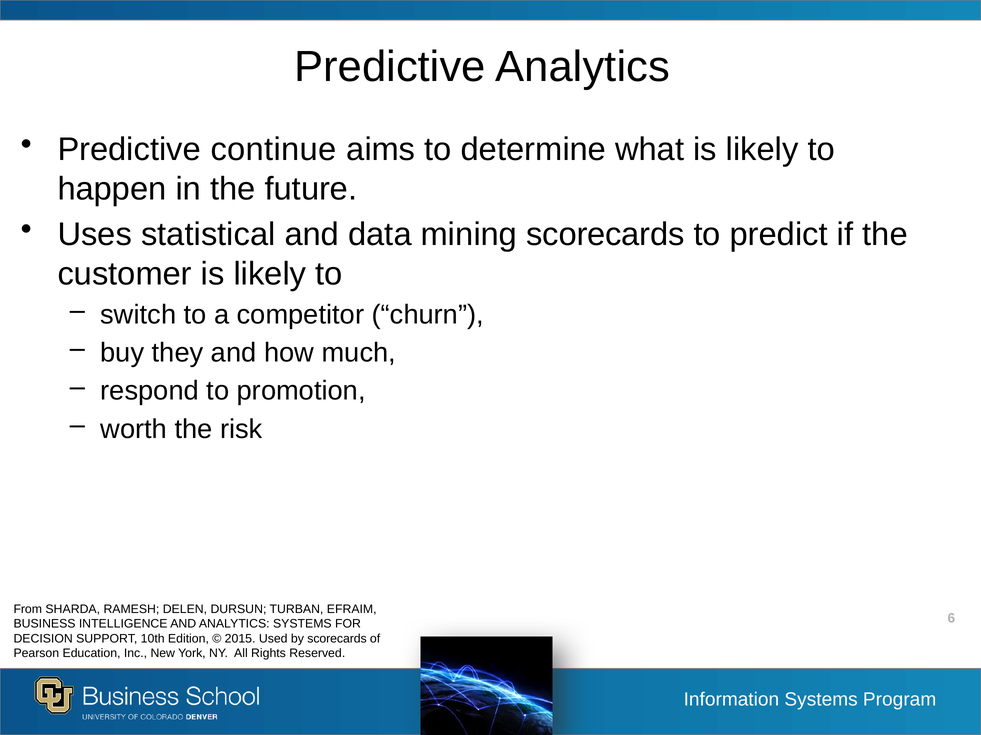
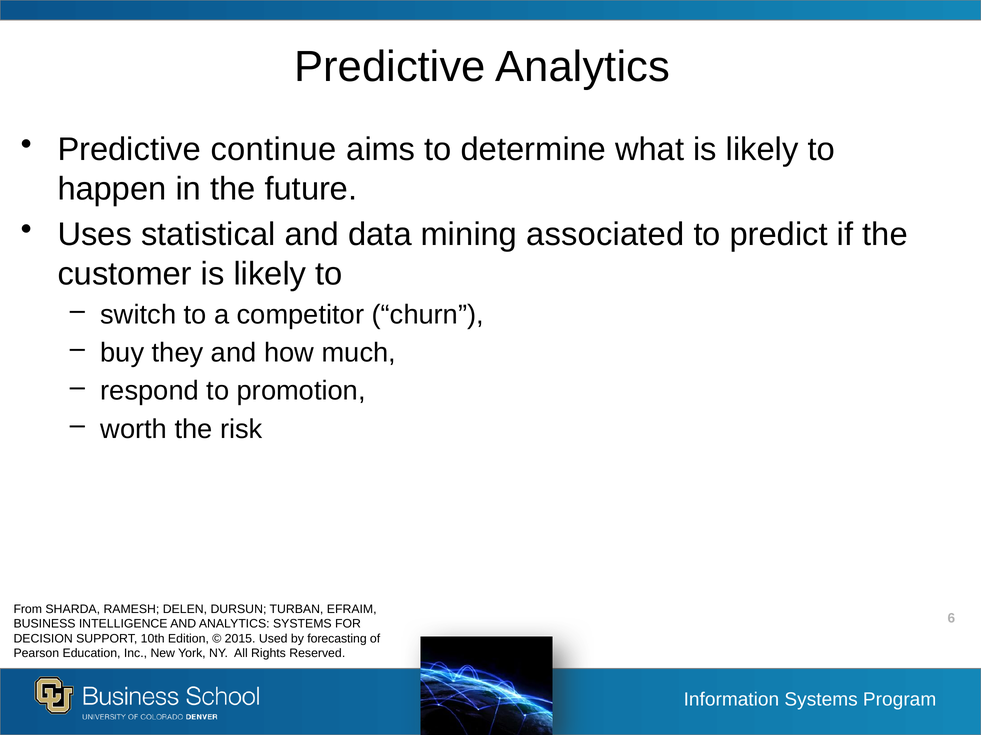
mining scorecards: scorecards -> associated
by scorecards: scorecards -> forecasting
